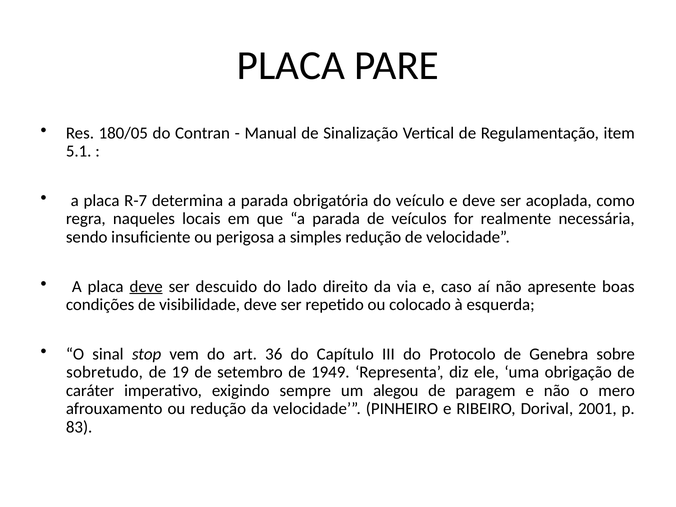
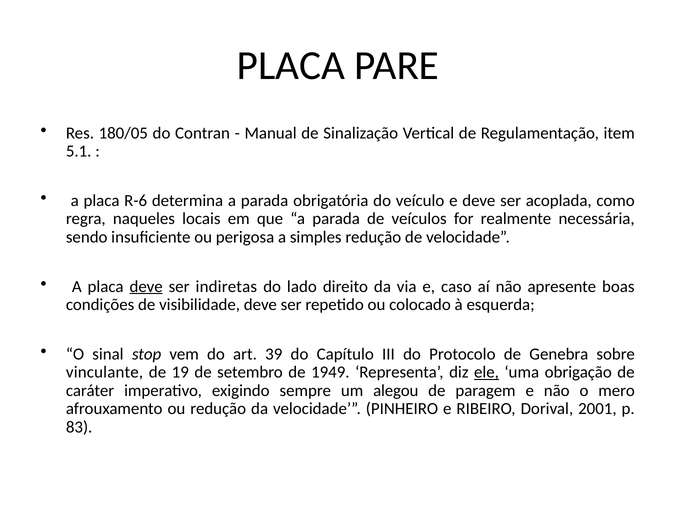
R-7: R-7 -> R-6
descuido: descuido -> indiretas
36: 36 -> 39
sobretudo: sobretudo -> vinculante
ele underline: none -> present
